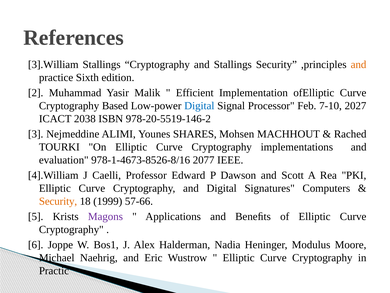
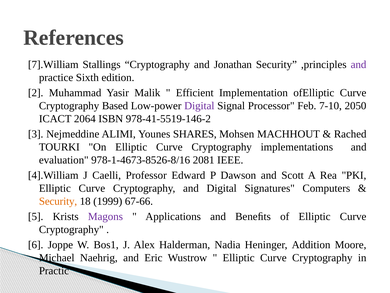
3].William: 3].William -> 7].William
and Stallings: Stallings -> Jonathan
and at (359, 64) colour: orange -> purple
Digital at (199, 106) colour: blue -> purple
2027: 2027 -> 2050
2038: 2038 -> 2064
978-20-5519-146-2: 978-20-5519-146-2 -> 978-41-5519-146-2
2077: 2077 -> 2081
57-66: 57-66 -> 67-66
Modulus: Modulus -> Addition
